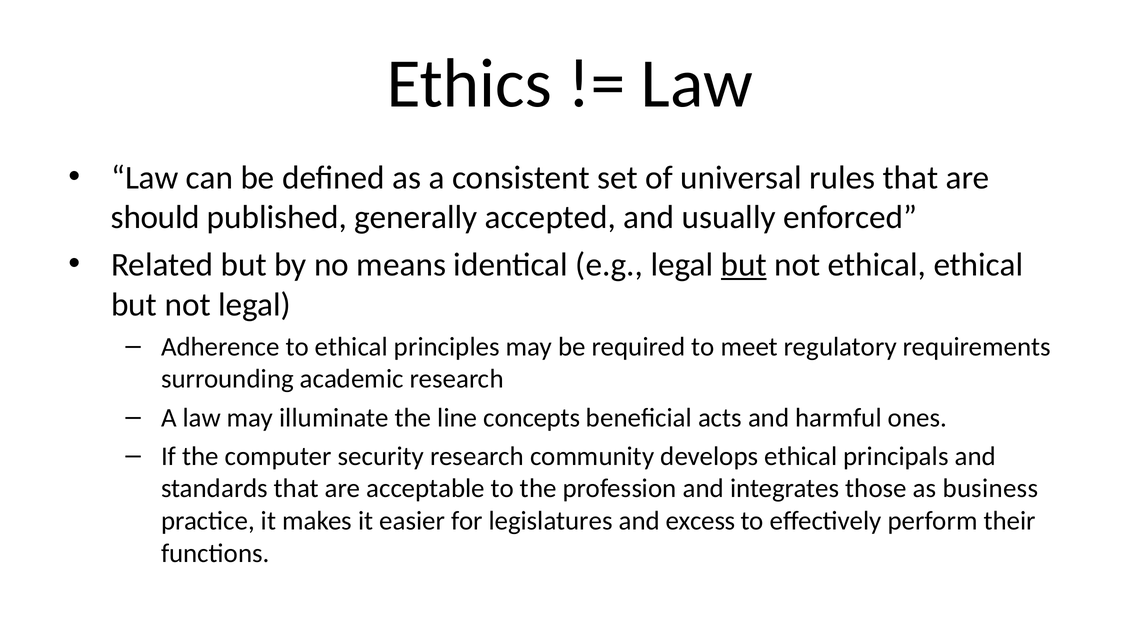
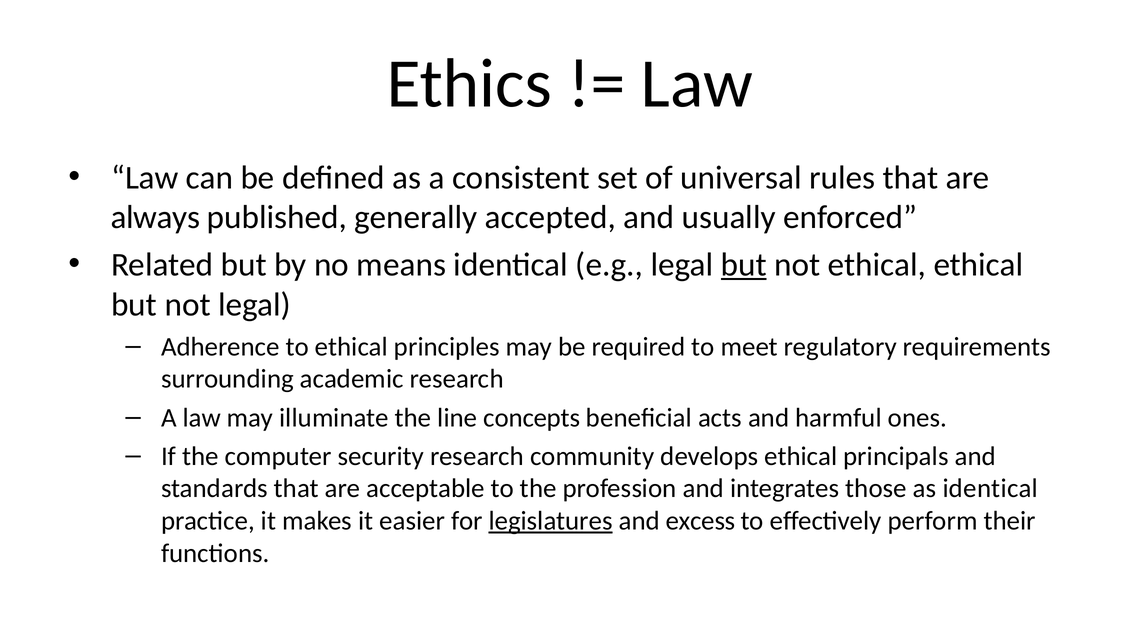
should: should -> always
as business: business -> identical
legislatures underline: none -> present
